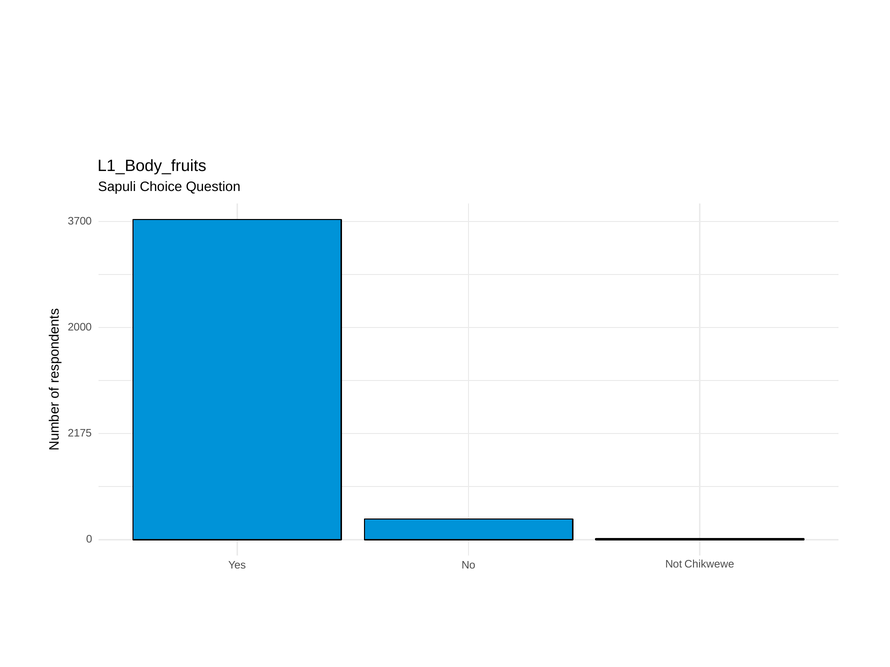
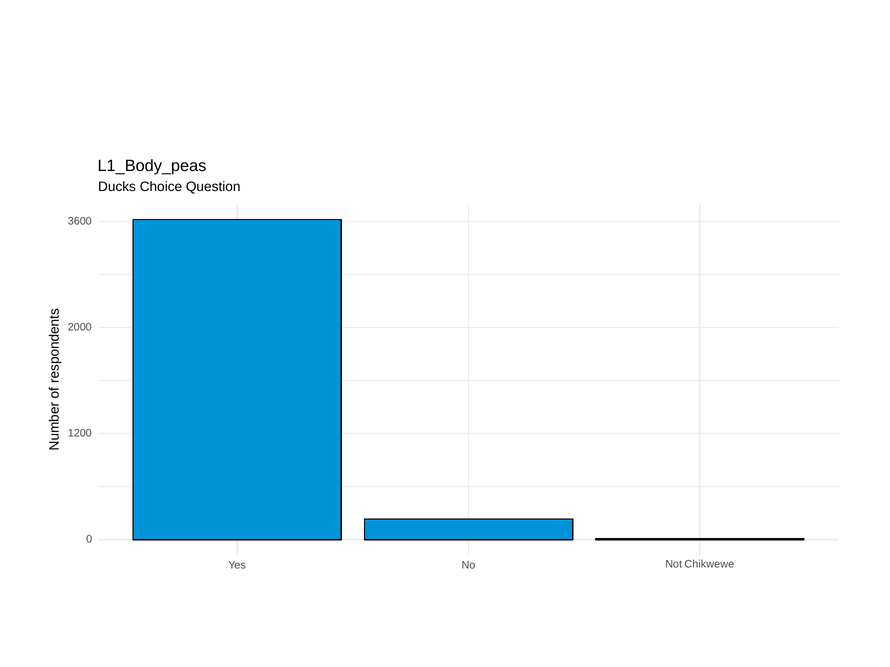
L1_Body_fruits: L1_Body_fruits -> L1_Body_peas
Sapuli: Sapuli -> Ducks
3700: 3700 -> 3600
2175: 2175 -> 1200
